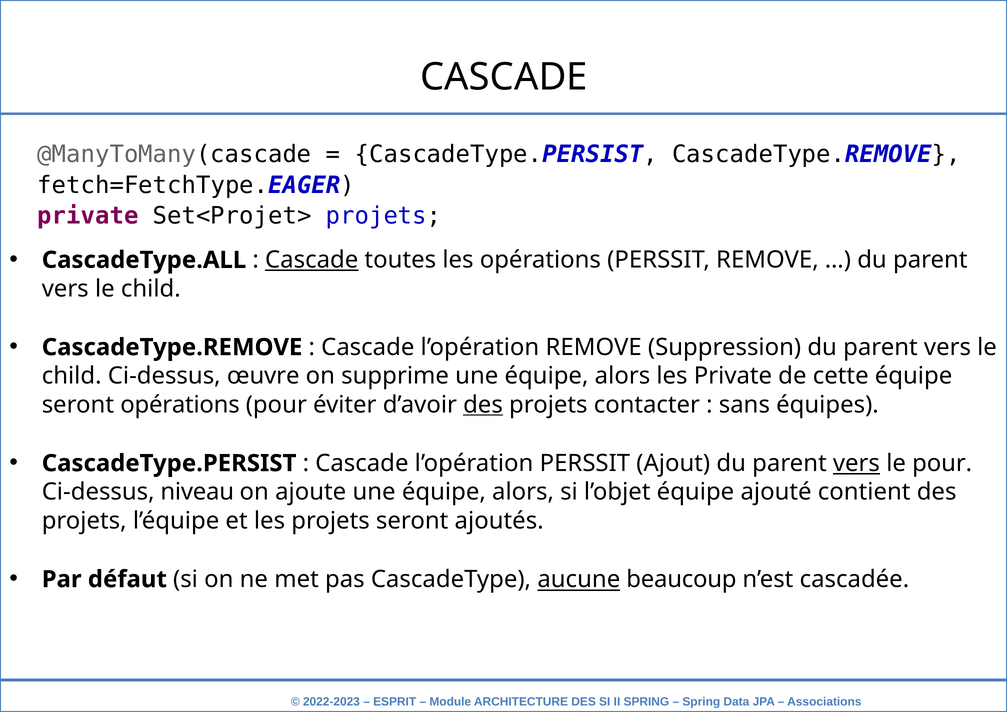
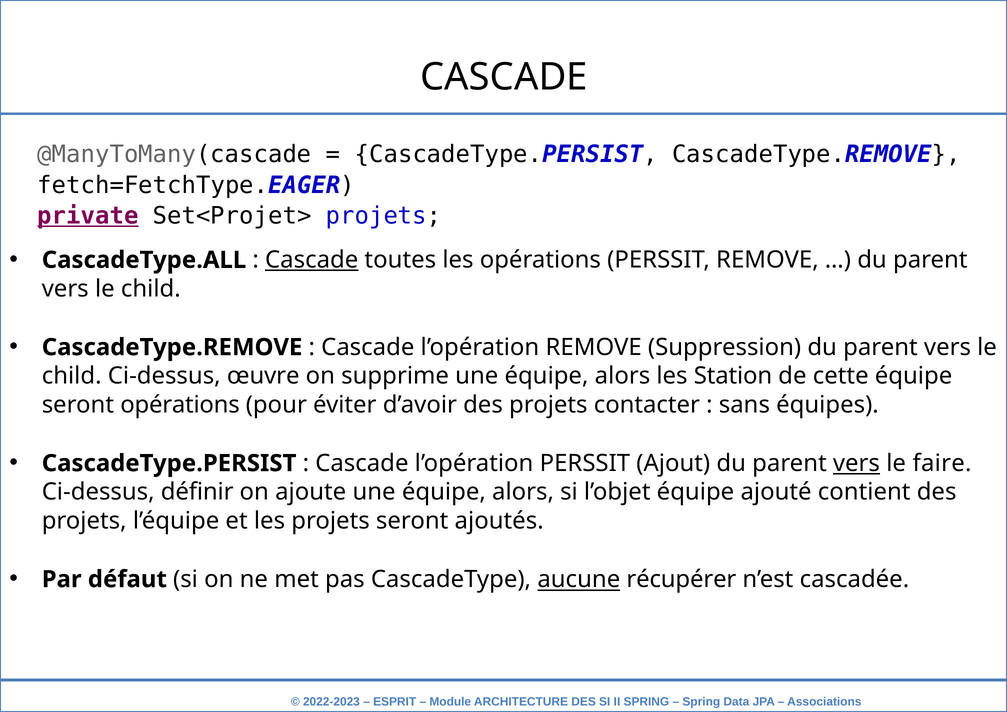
private at (88, 216) underline: none -> present
les Private: Private -> Station
des at (483, 405) underline: present -> none
le pour: pour -> faire
niveau: niveau -> définir
beaucoup: beaucoup -> récupérer
